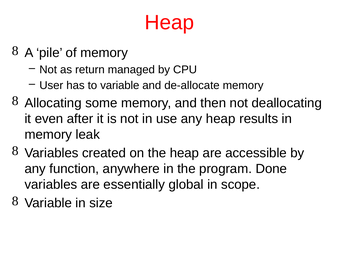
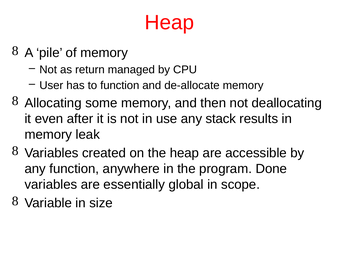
to variable: variable -> function
any heap: heap -> stack
